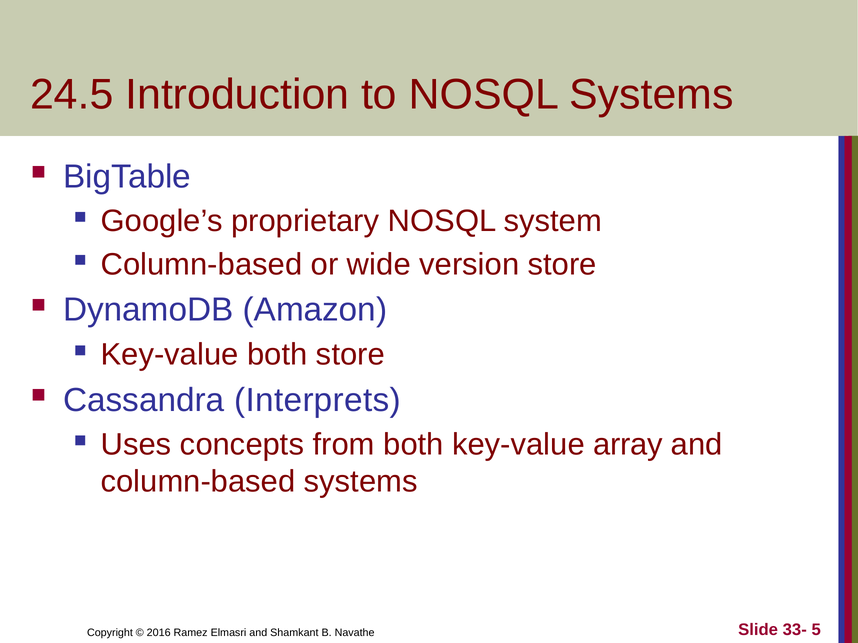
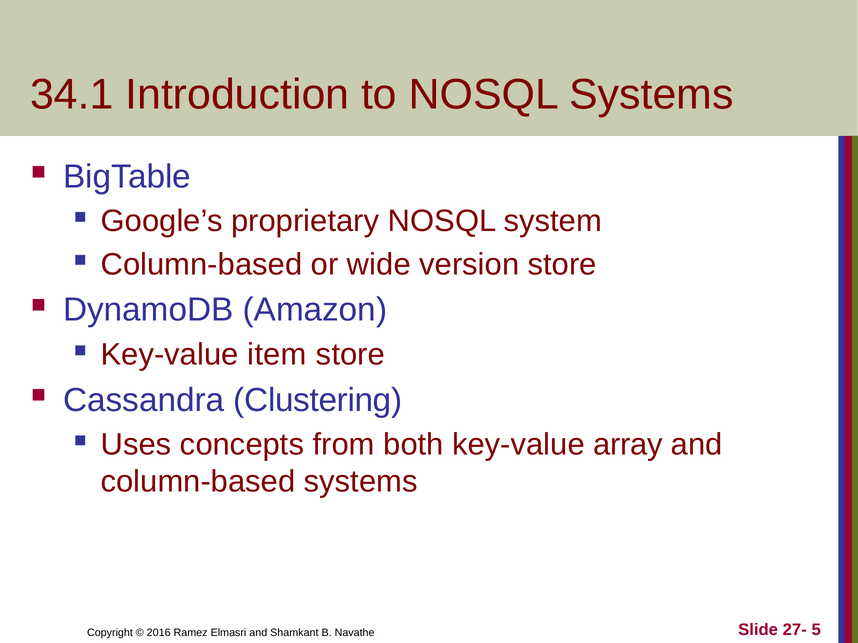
24.5: 24.5 -> 34.1
Key-value both: both -> item
Interprets: Interprets -> Clustering
33-: 33- -> 27-
